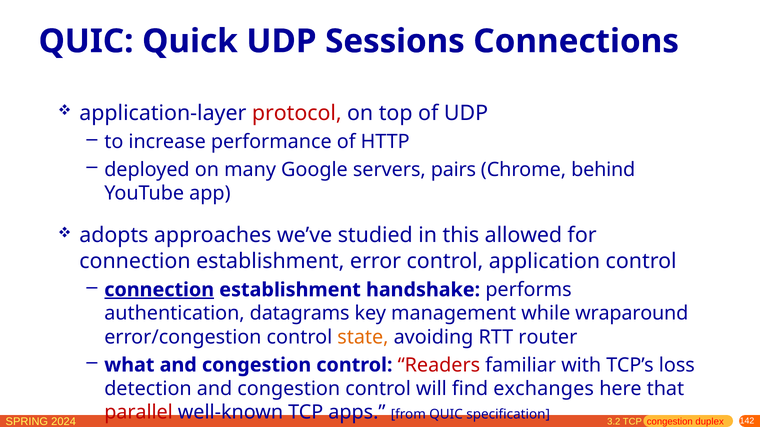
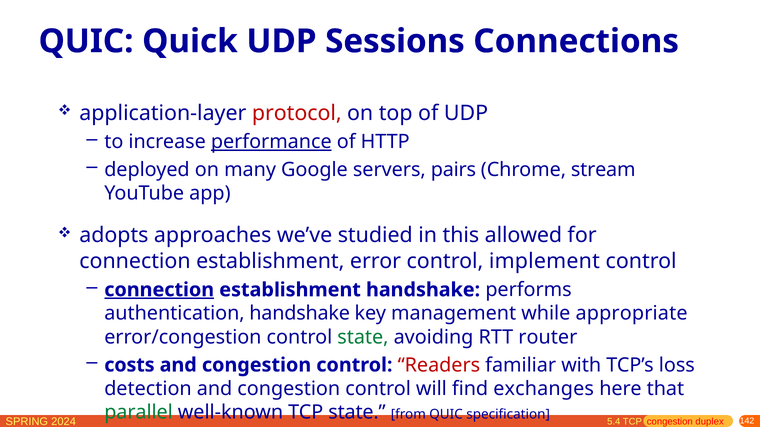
performance underline: none -> present
behind: behind -> stream
application: application -> implement
authentication datagrams: datagrams -> handshake
wraparound: wraparound -> appropriate
state at (363, 338) colour: orange -> green
what: what -> costs
parallel colour: red -> green
TCP apps: apps -> state
3.2: 3.2 -> 5.4
